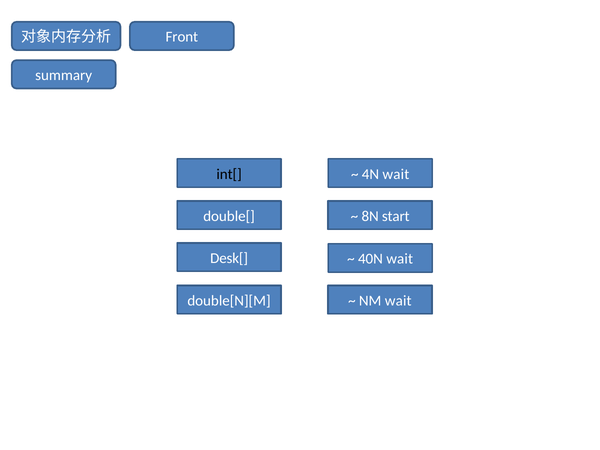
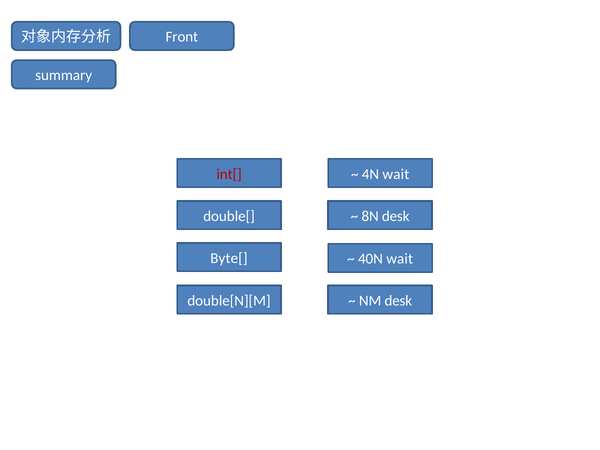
int[ colour: black -> red
8N start: start -> desk
Desk[: Desk[ -> Byte[
NM wait: wait -> desk
